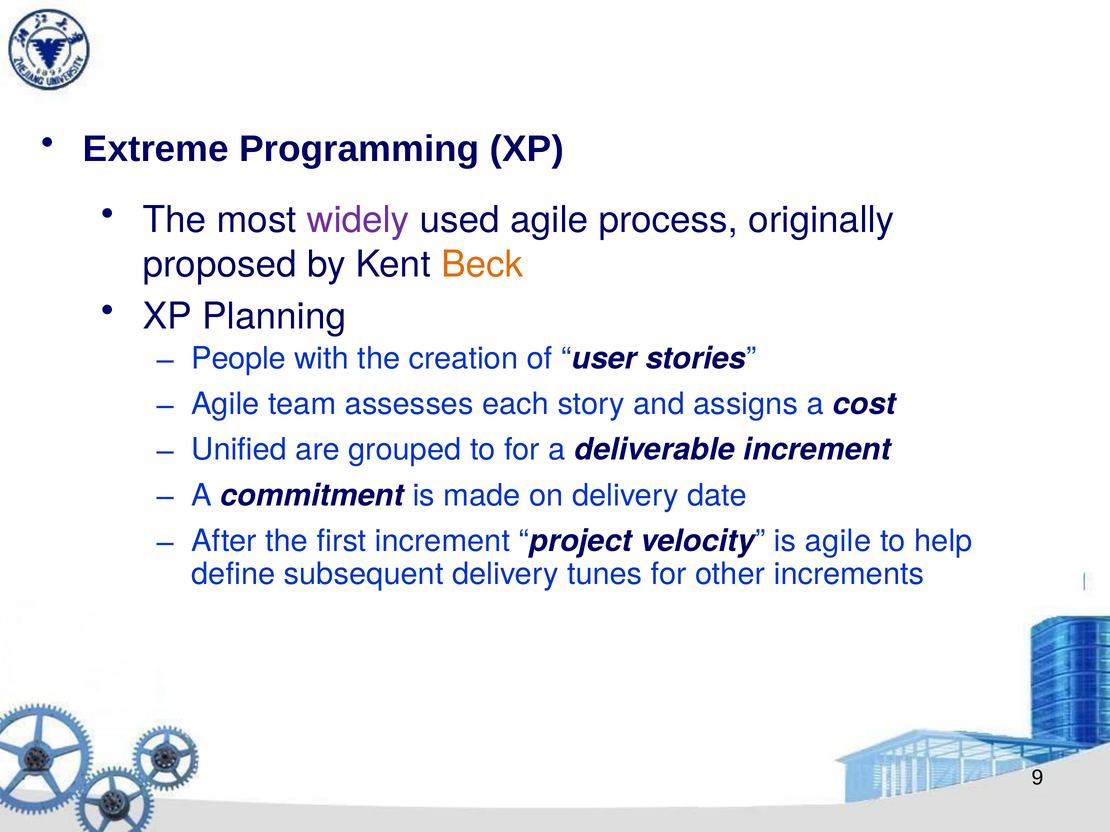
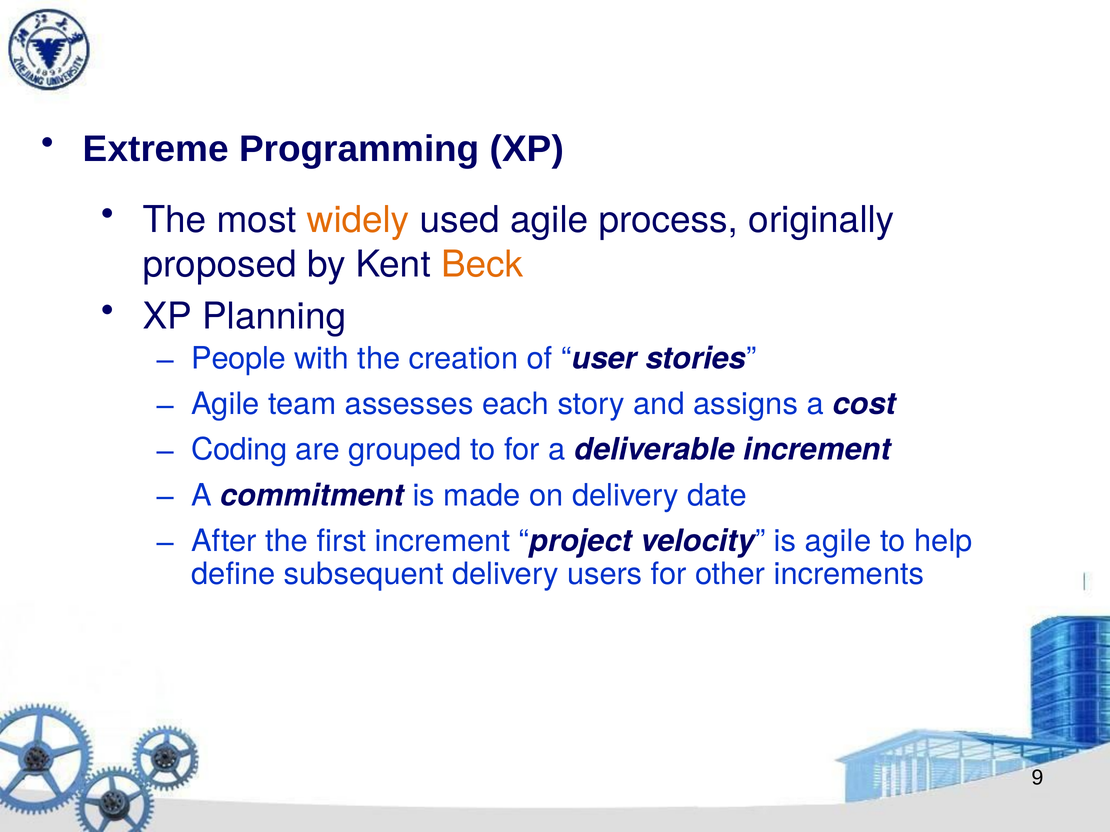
widely colour: purple -> orange
Unified: Unified -> Coding
tunes: tunes -> users
